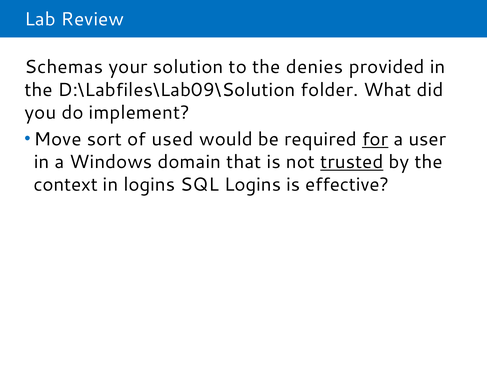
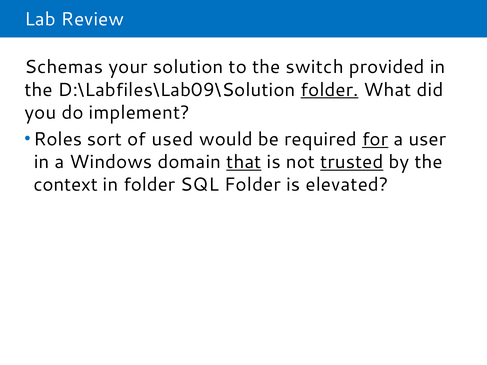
denies: denies -> switch
folder at (329, 90) underline: none -> present
Move: Move -> Roles
that underline: none -> present
in logins: logins -> folder
SQL Logins: Logins -> Folder
effective: effective -> elevated
